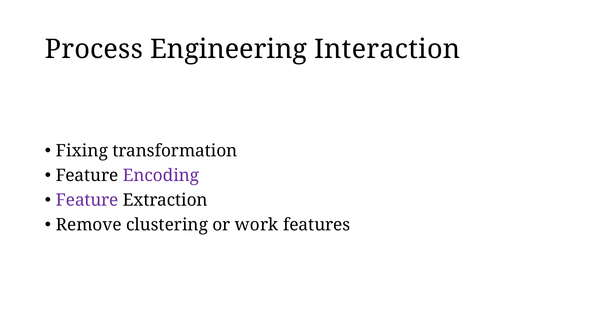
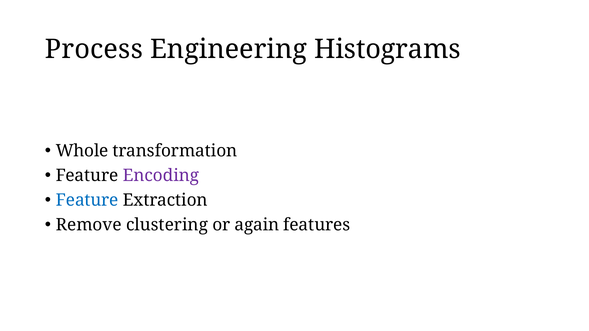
Interaction: Interaction -> Histograms
Fixing: Fixing -> Whole
Feature at (87, 200) colour: purple -> blue
work: work -> again
